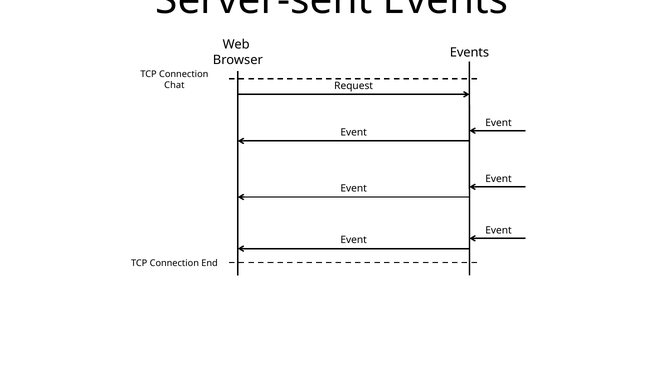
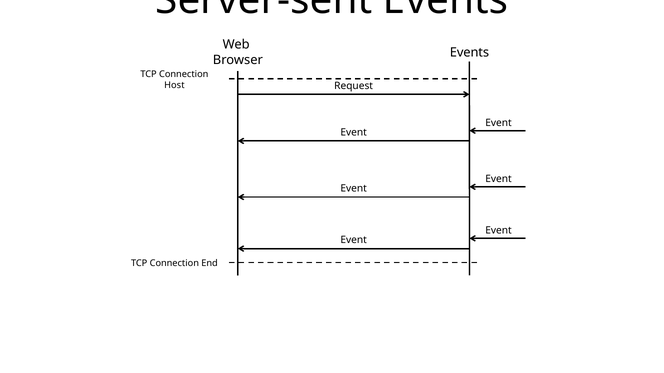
Chat: Chat -> Host
